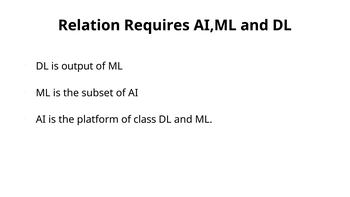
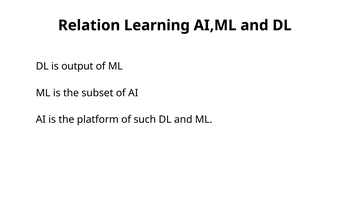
Requires: Requires -> Learning
class: class -> such
